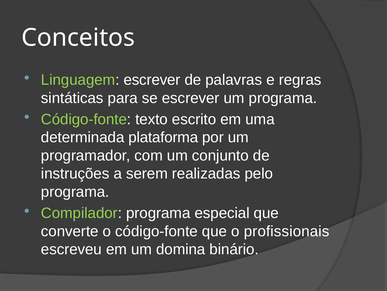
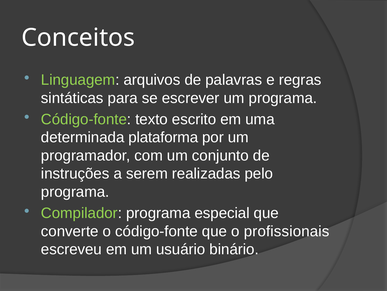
Linguagem escrever: escrever -> arquivos
domina: domina -> usuário
